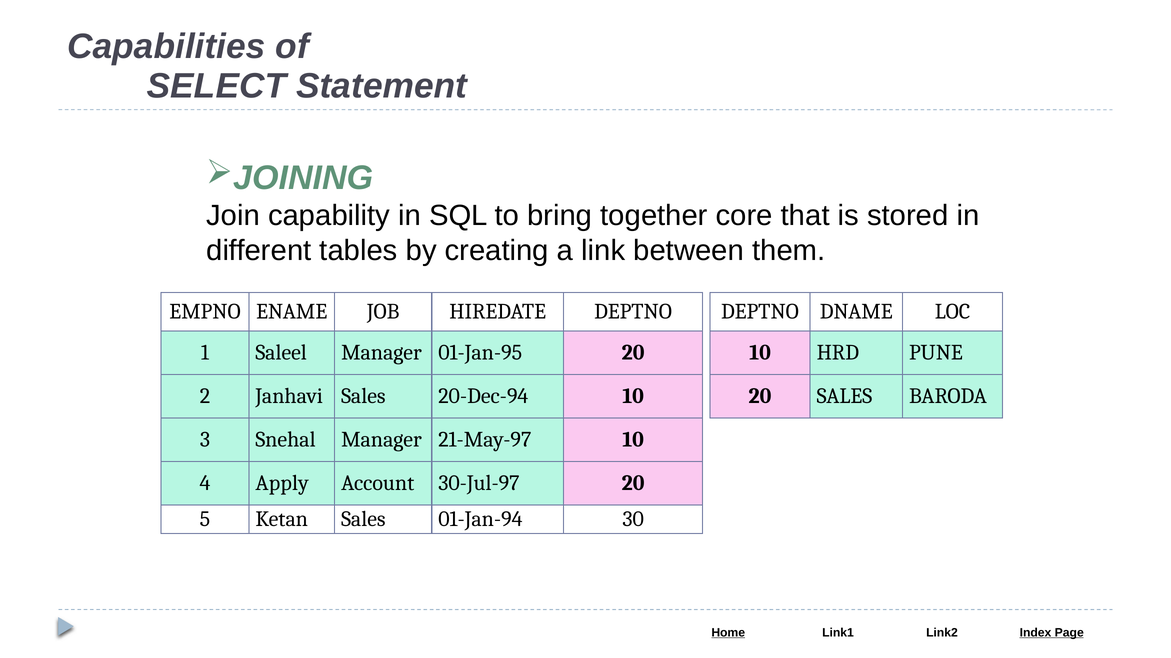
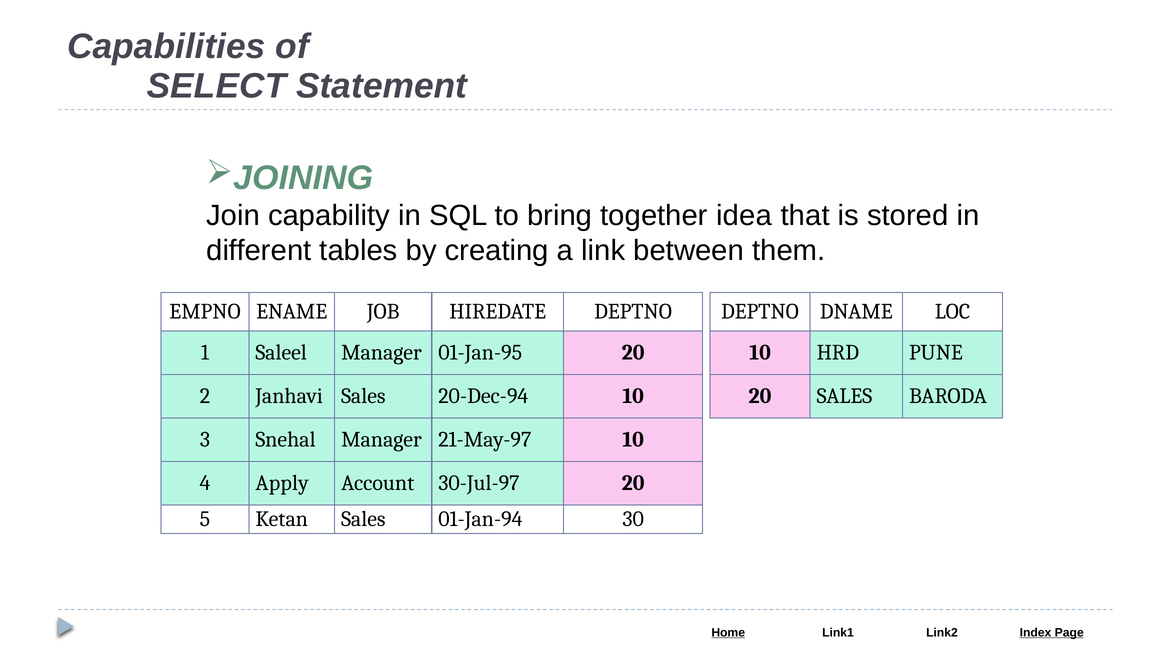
core: core -> idea
